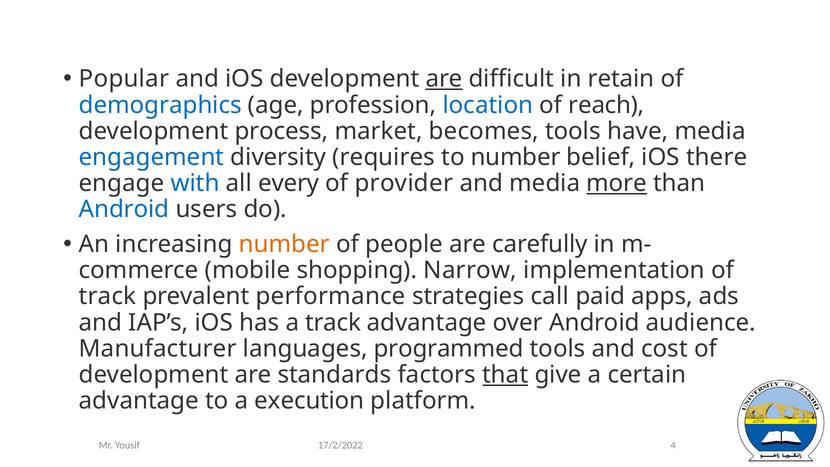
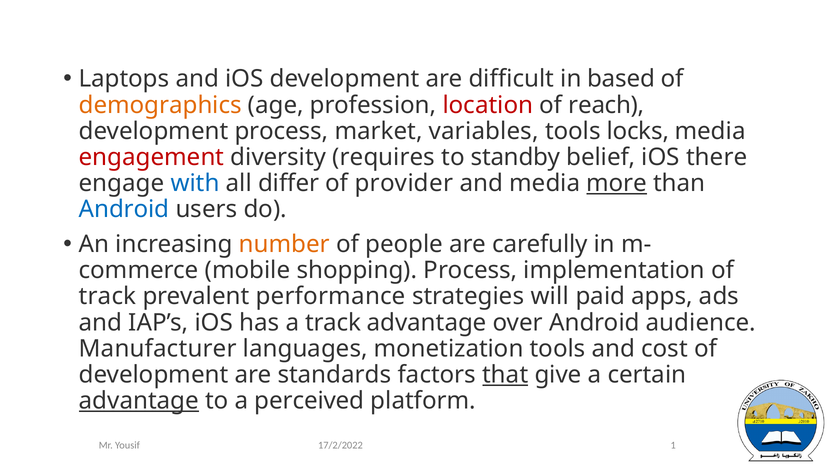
Popular: Popular -> Laptops
are at (444, 79) underline: present -> none
retain: retain -> based
demographics colour: blue -> orange
location colour: blue -> red
becomes: becomes -> variables
have: have -> locks
engagement colour: blue -> red
to number: number -> standby
every: every -> differ
shopping Narrow: Narrow -> Process
call: call -> will
programmed: programmed -> monetization
advantage at (139, 401) underline: none -> present
execution: execution -> perceived
4: 4 -> 1
